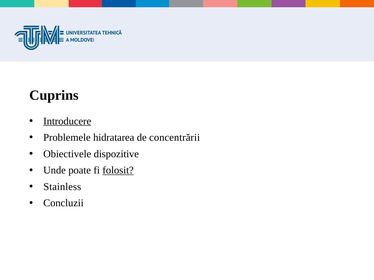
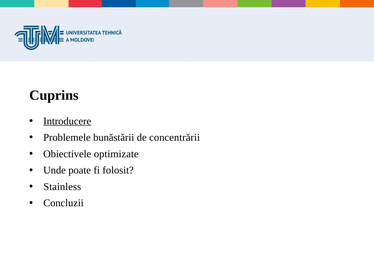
hidratarea: hidratarea -> bunăstării
dispozitive: dispozitive -> optimizate
folosit underline: present -> none
